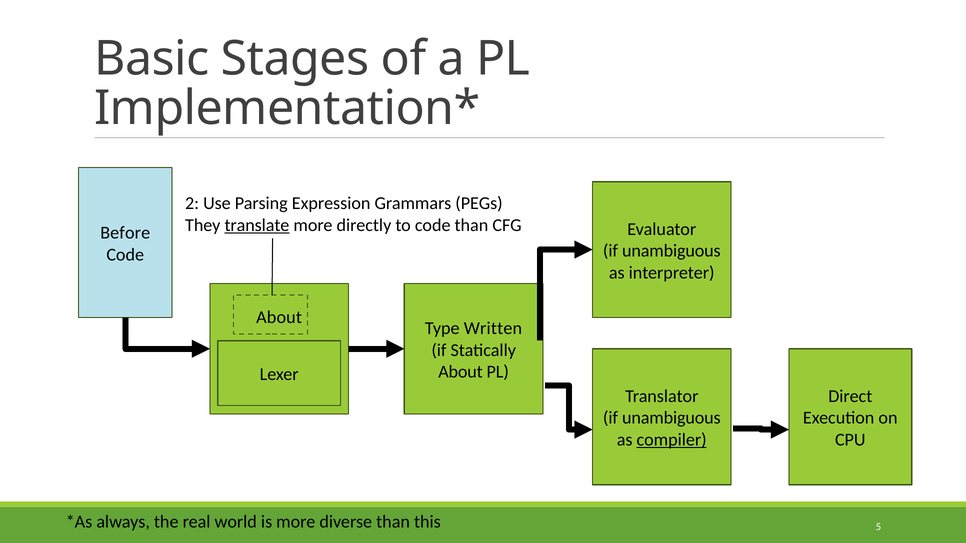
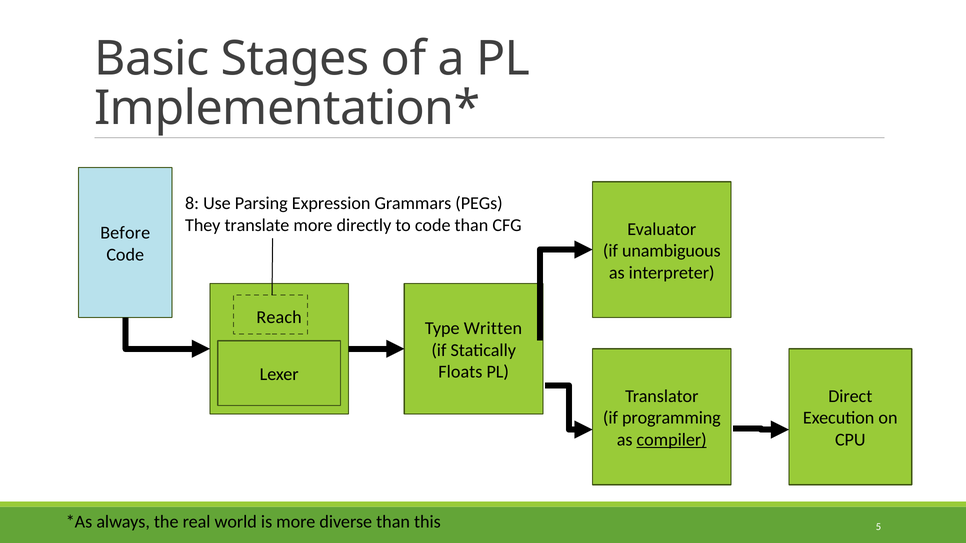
2: 2 -> 8
translate underline: present -> none
About at (279, 318): About -> Reach
About at (461, 372): About -> Floats
unambiguous at (671, 418): unambiguous -> programming
